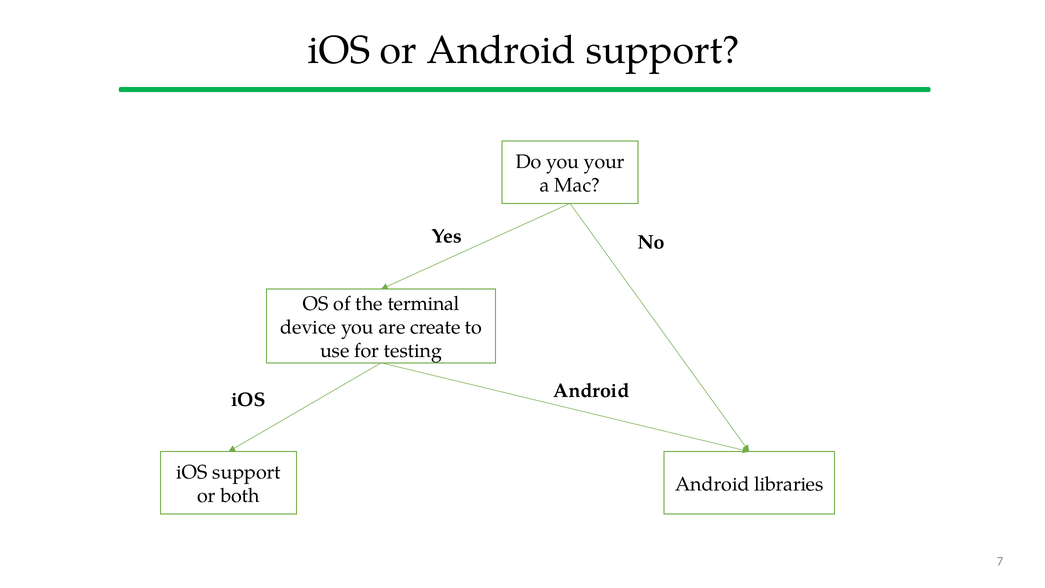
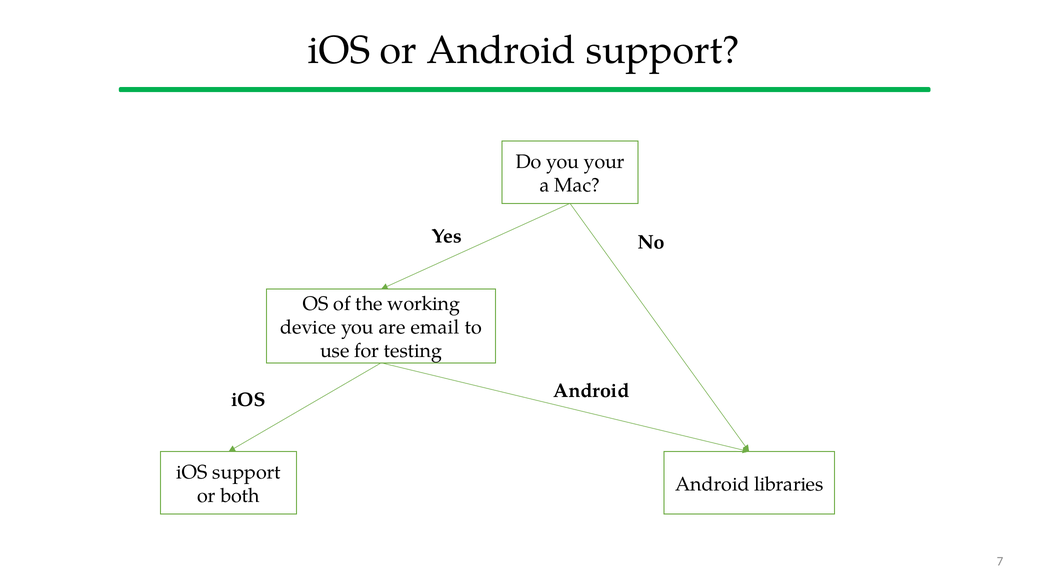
terminal: terminal -> working
create: create -> email
